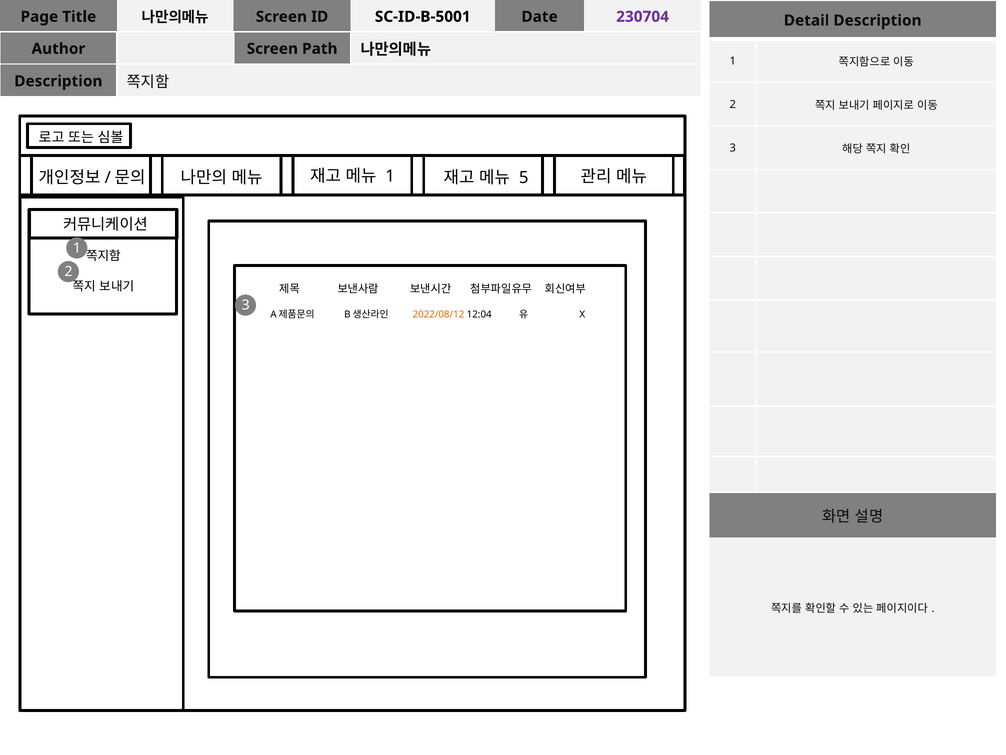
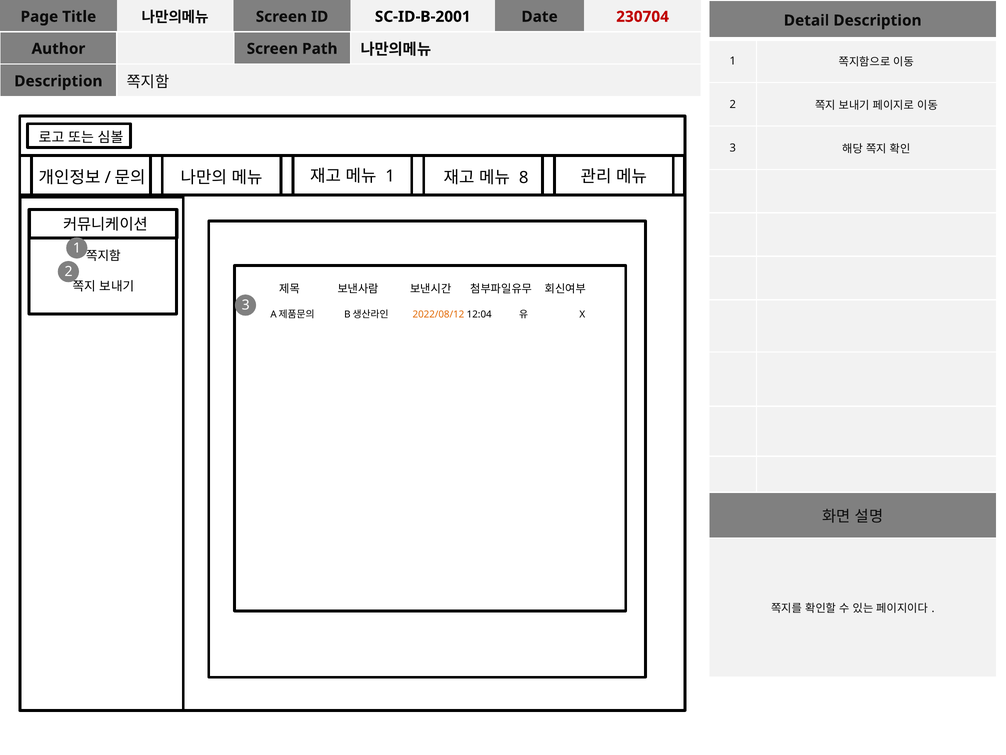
SC-ID-B-5001: SC-ID-B-5001 -> SC-ID-B-2001
230704 colour: purple -> red
5: 5 -> 8
